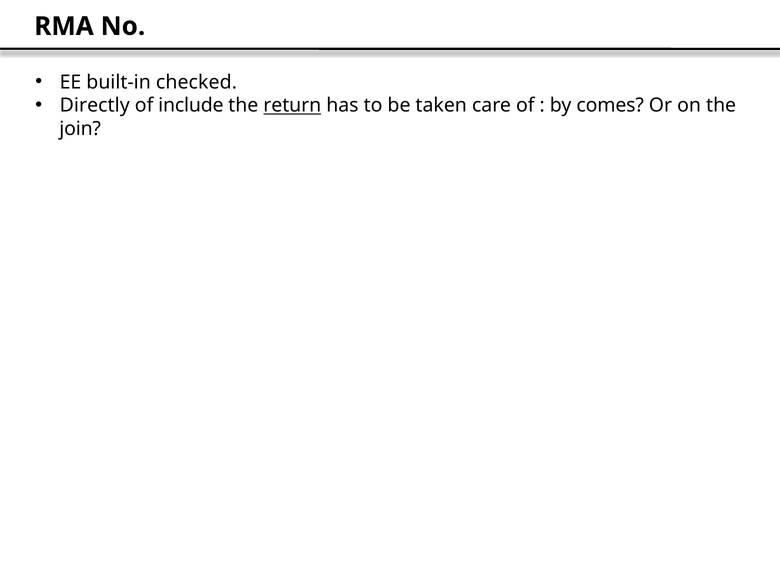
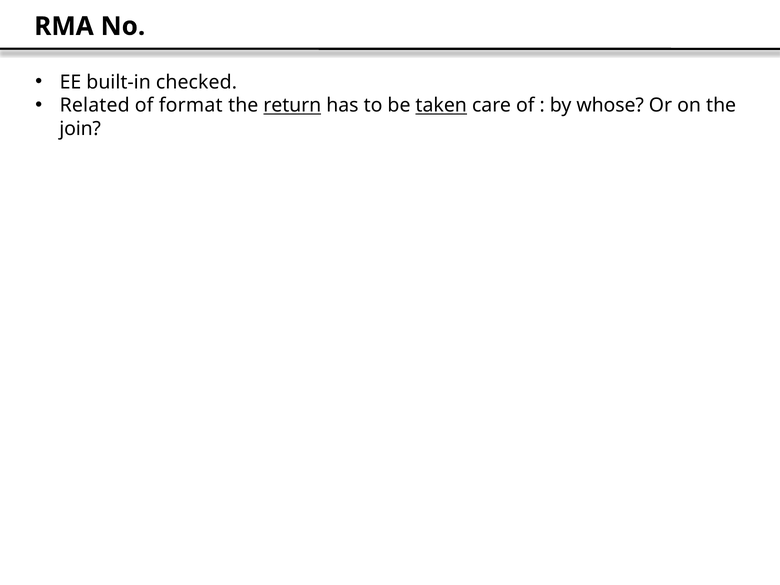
Directly: Directly -> Related
include: include -> format
taken underline: none -> present
comes: comes -> whose
